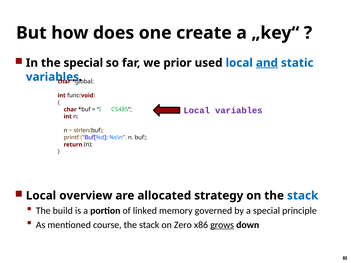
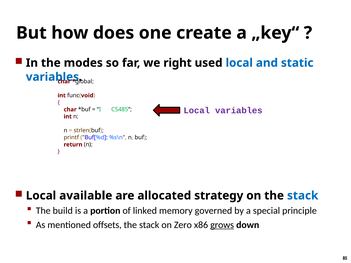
the special: special -> modes
prior: prior -> right
and underline: present -> none
overview: overview -> available
course: course -> offsets
